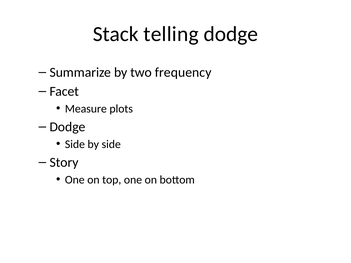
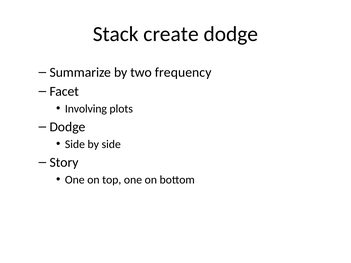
telling: telling -> create
Measure: Measure -> Involving
